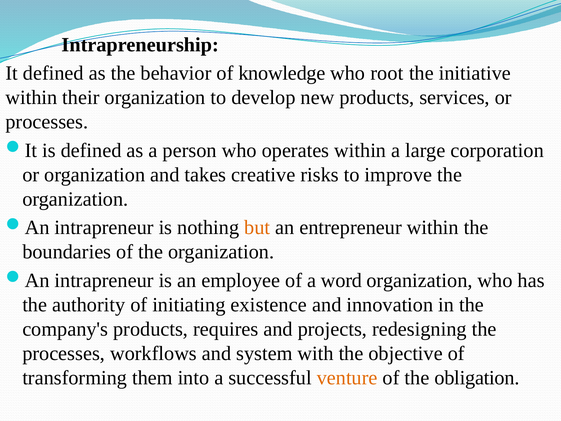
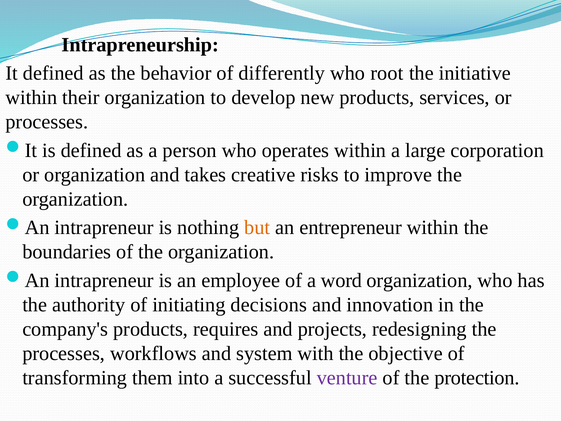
knowledge: knowledge -> differently
existence: existence -> decisions
venture colour: orange -> purple
obligation: obligation -> protection
